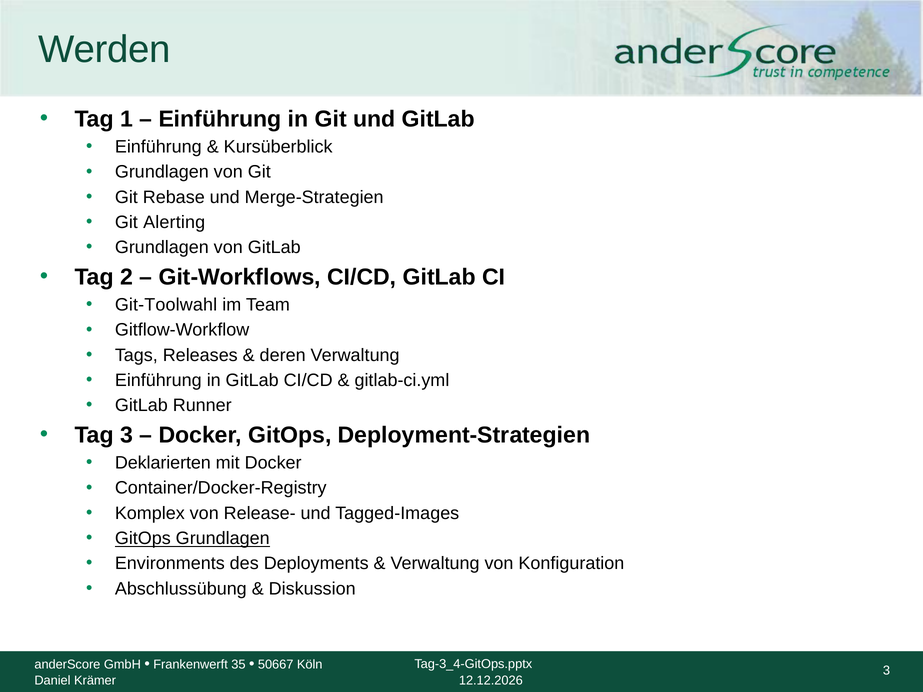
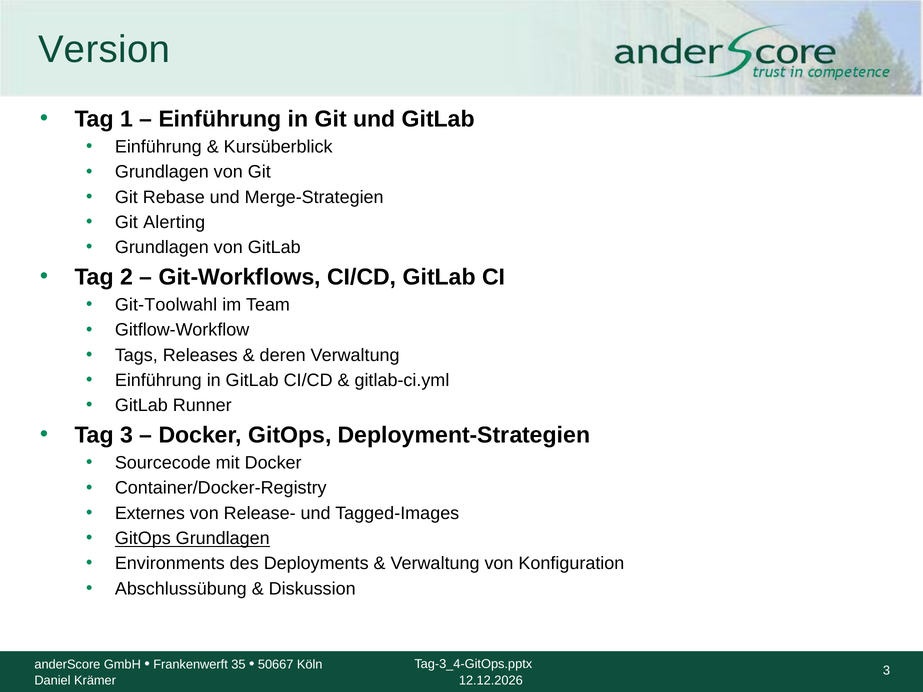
Werden: Werden -> Version
Deklarierten: Deklarierten -> Sourcecode
Komplex: Komplex -> Externes
